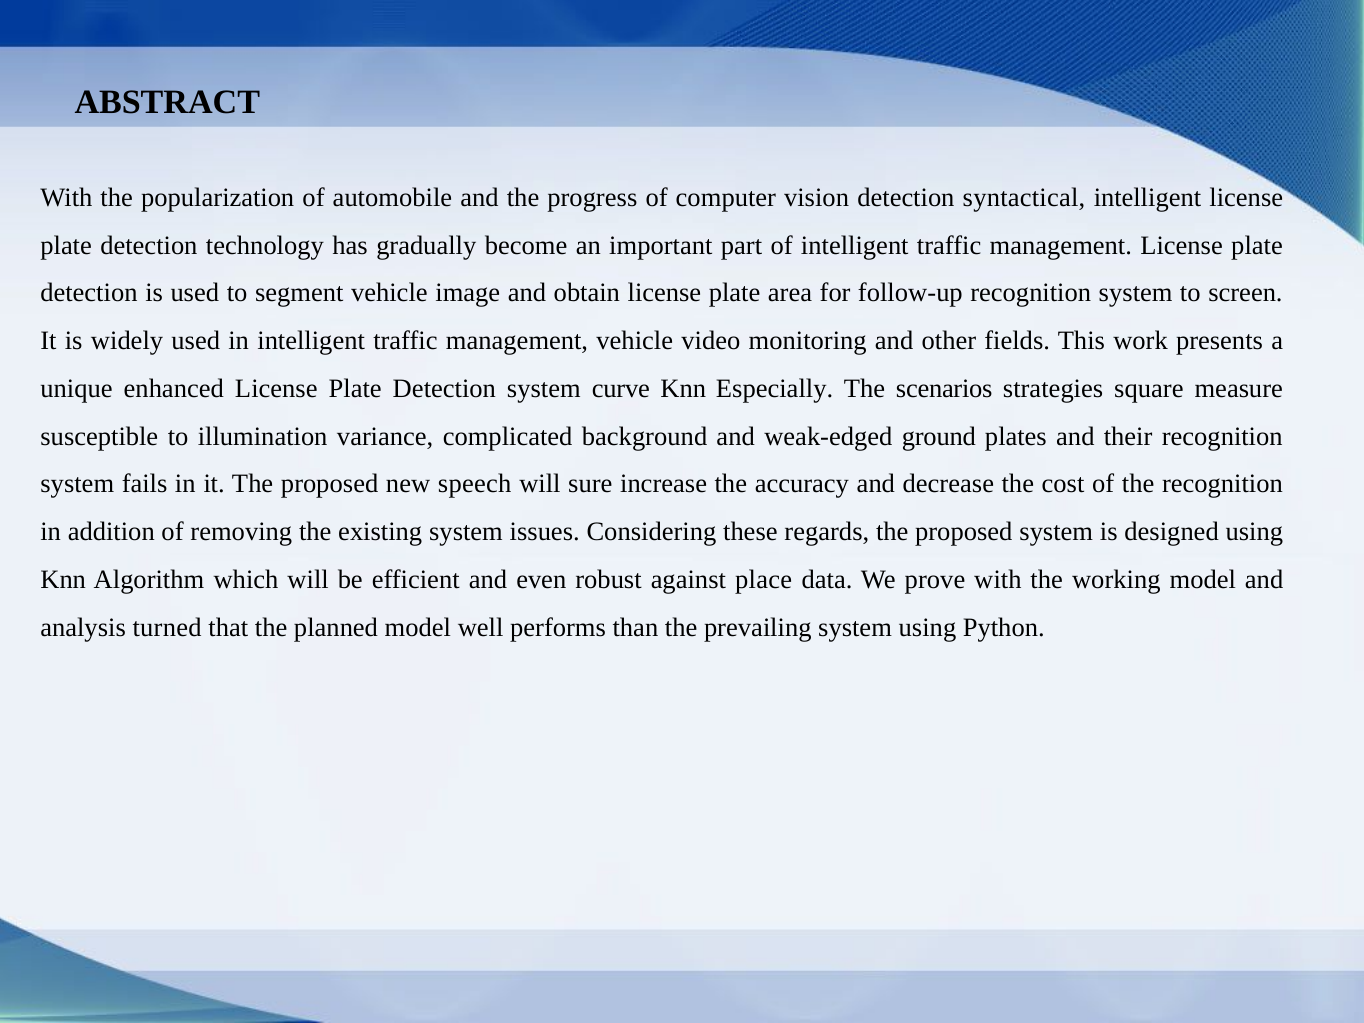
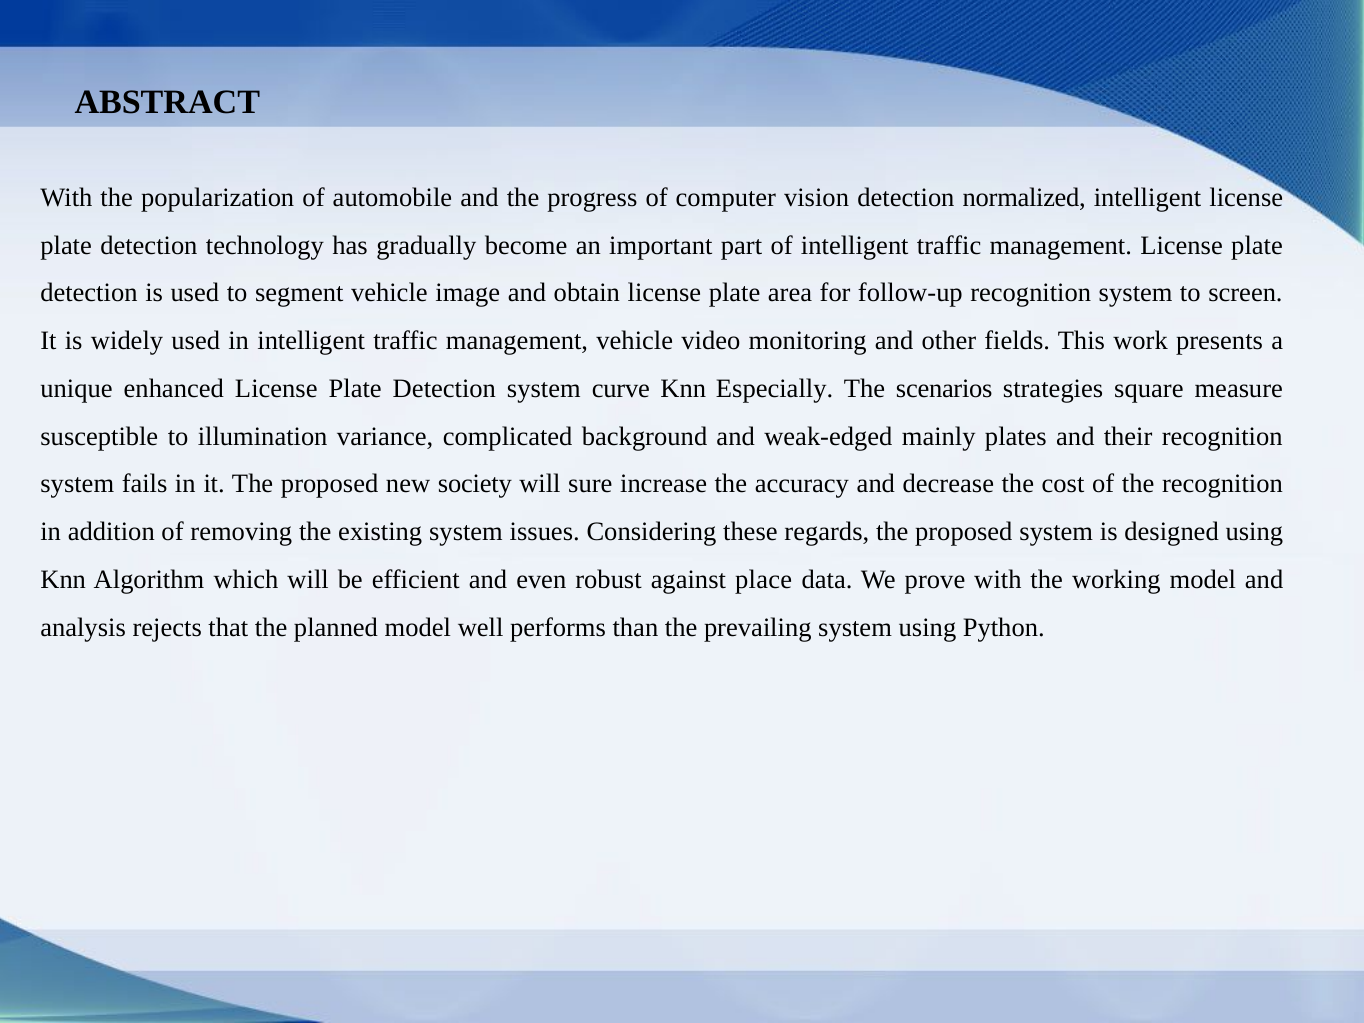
syntactical: syntactical -> normalized
ground: ground -> mainly
speech: speech -> society
turned: turned -> rejects
